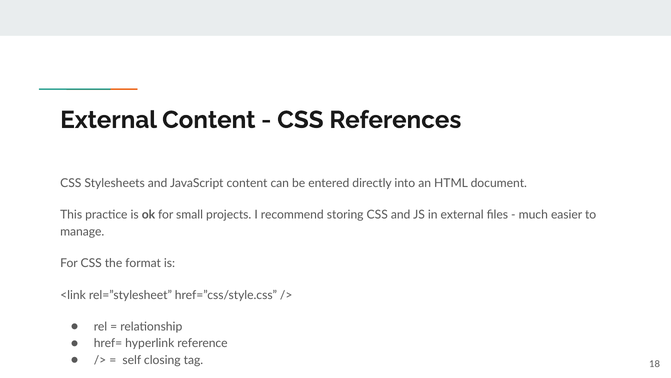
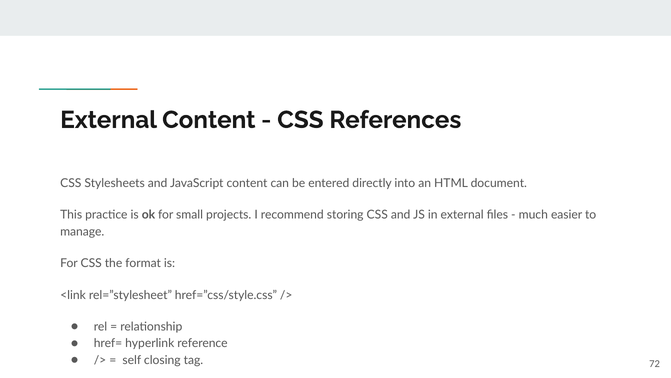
18: 18 -> 72
